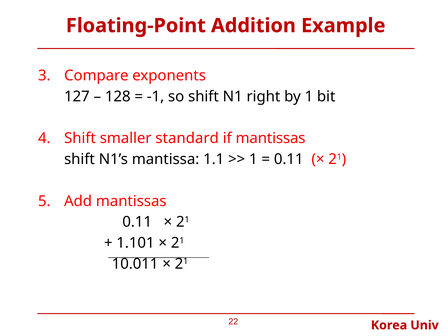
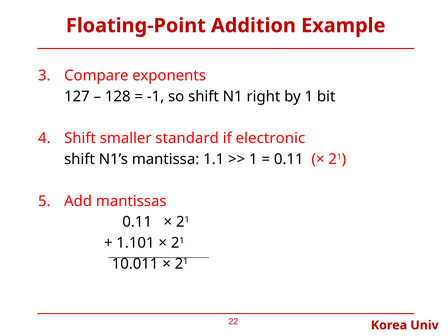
if mantissas: mantissas -> electronic
